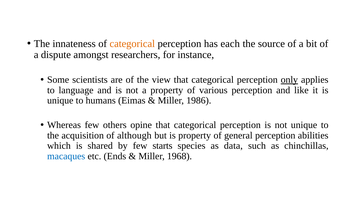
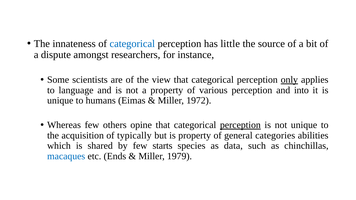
categorical at (132, 44) colour: orange -> blue
each: each -> little
like: like -> into
1986: 1986 -> 1972
perception at (240, 125) underline: none -> present
although: although -> typically
general perception: perception -> categories
1968: 1968 -> 1979
